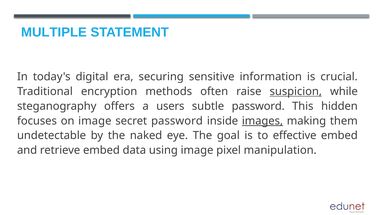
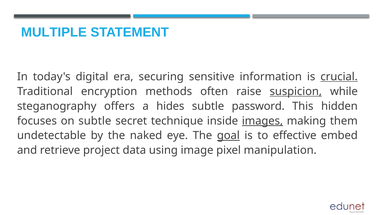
crucial underline: none -> present
users: users -> hides
on image: image -> subtle
secret password: password -> technique
goal underline: none -> present
retrieve embed: embed -> project
